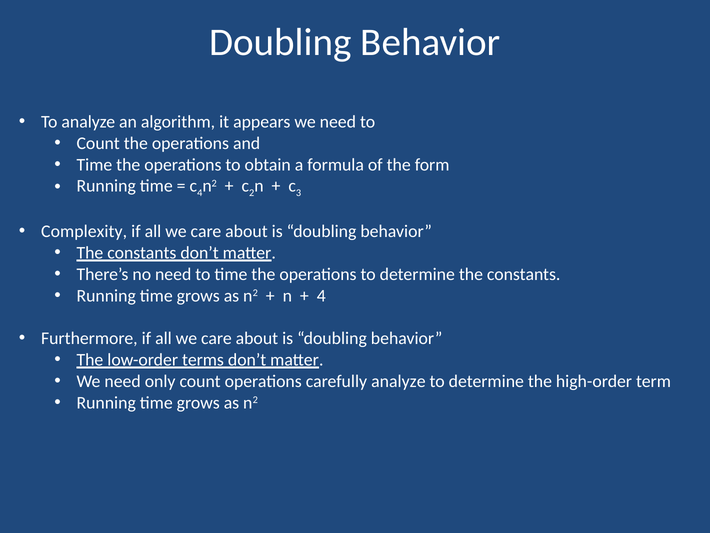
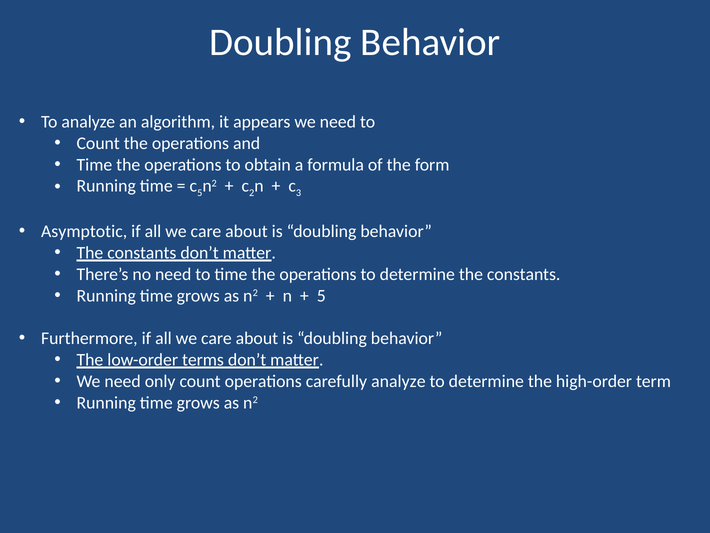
4 at (200, 193): 4 -> 5
Complexity: Complexity -> Asymptotic
4 at (321, 296): 4 -> 5
